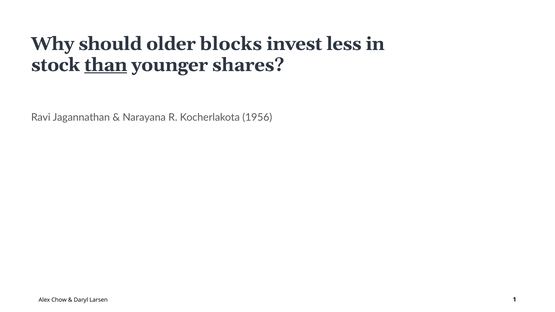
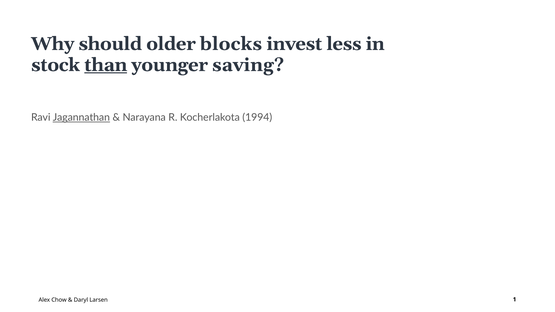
shares: shares -> saving
Jagannathan underline: none -> present
1956: 1956 -> 1994
